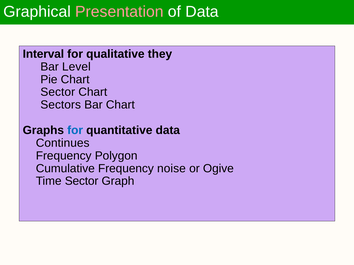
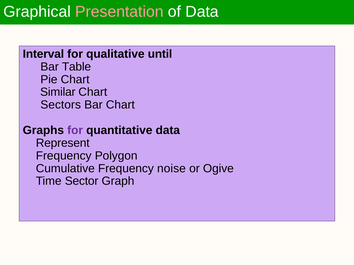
they: they -> until
Level: Level -> Table
Sector at (58, 92): Sector -> Similar
for at (75, 130) colour: blue -> purple
Continues: Continues -> Represent
